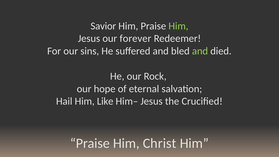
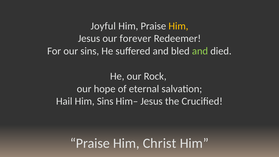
Savior: Savior -> Joyful
Him at (178, 26) colour: light green -> yellow
Him Like: Like -> Sins
